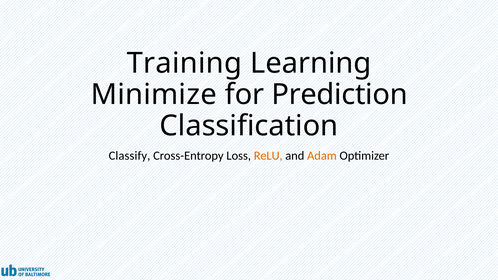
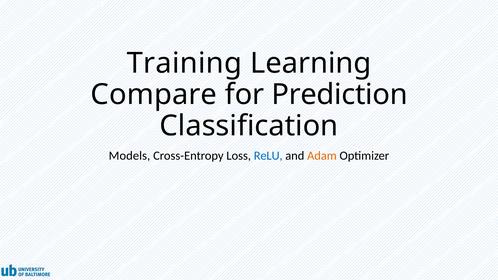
Minimize: Minimize -> Compare
Classify: Classify -> Models
ReLU colour: orange -> blue
